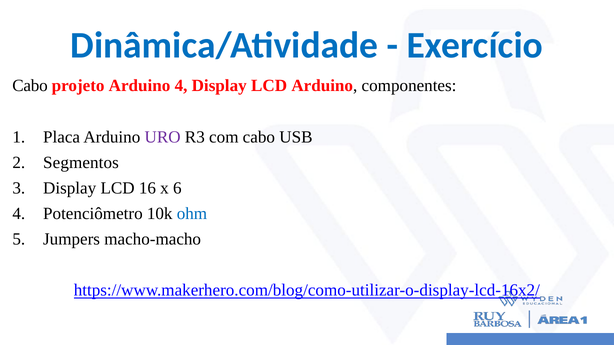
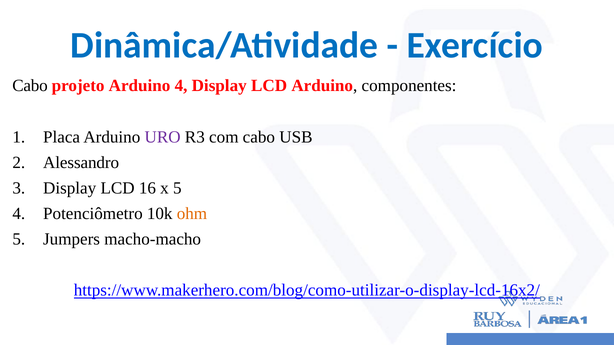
Segmentos: Segmentos -> Alessandro
x 6: 6 -> 5
ohm colour: blue -> orange
